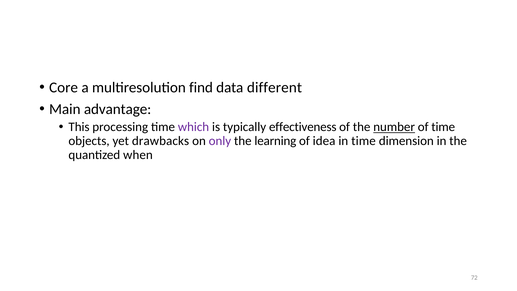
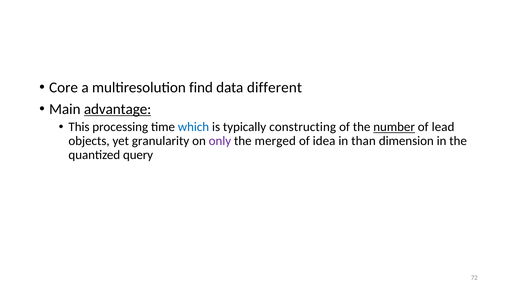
advantage underline: none -> present
which colour: purple -> blue
effectiveness: effectiveness -> constructing
of time: time -> lead
drawbacks: drawbacks -> granularity
learning: learning -> merged
in time: time -> than
when: when -> query
